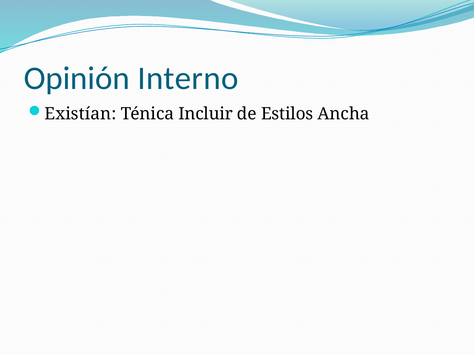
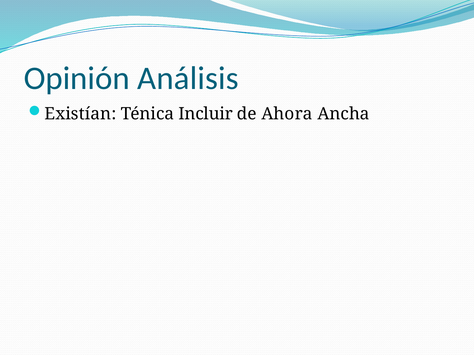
Interno: Interno -> Análisis
Estilos: Estilos -> Ahora
